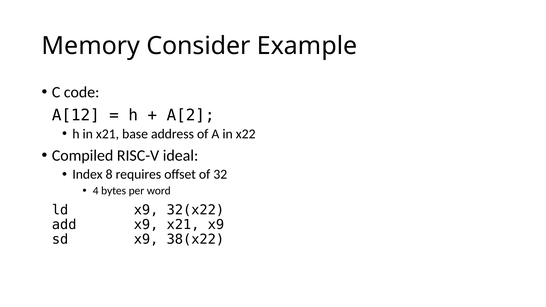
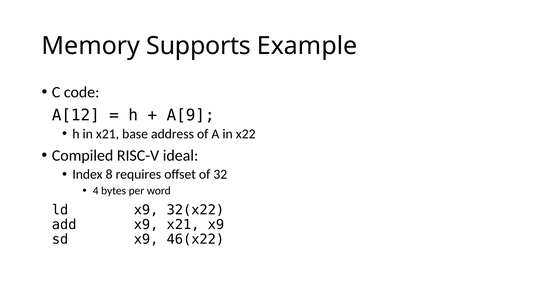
Consider: Consider -> Supports
A[2: A[2 -> A[9
38(x22: 38(x22 -> 46(x22
